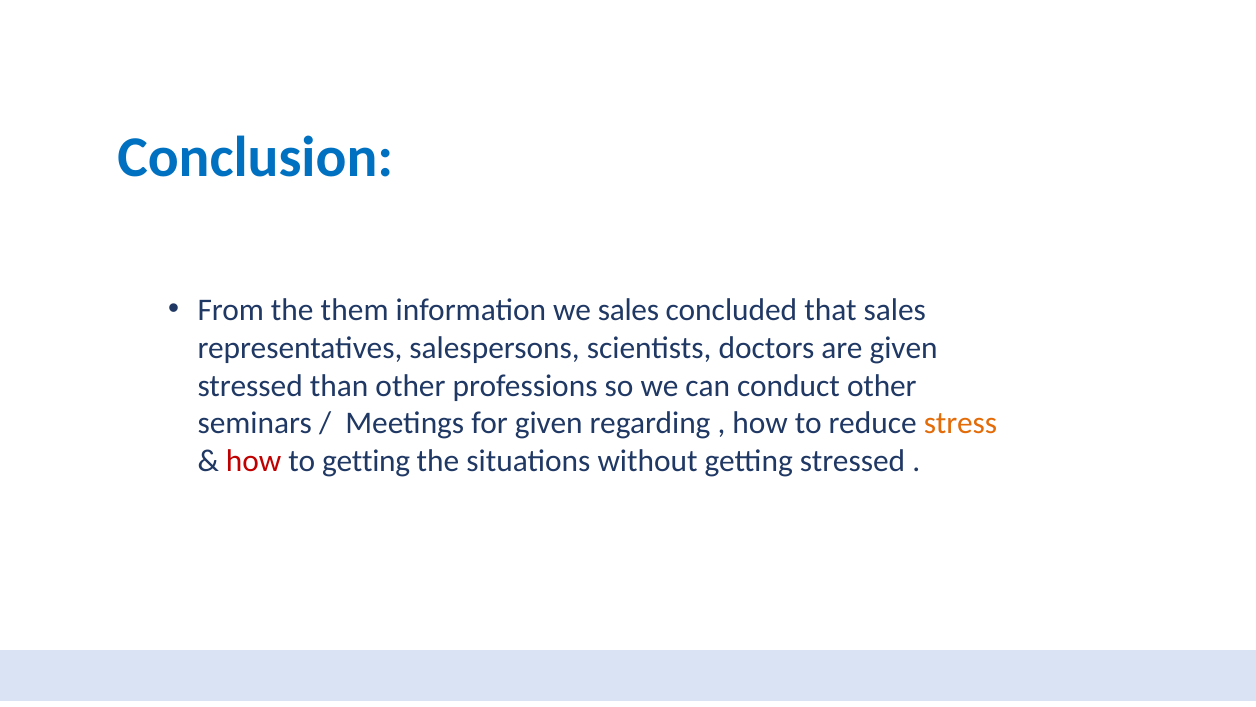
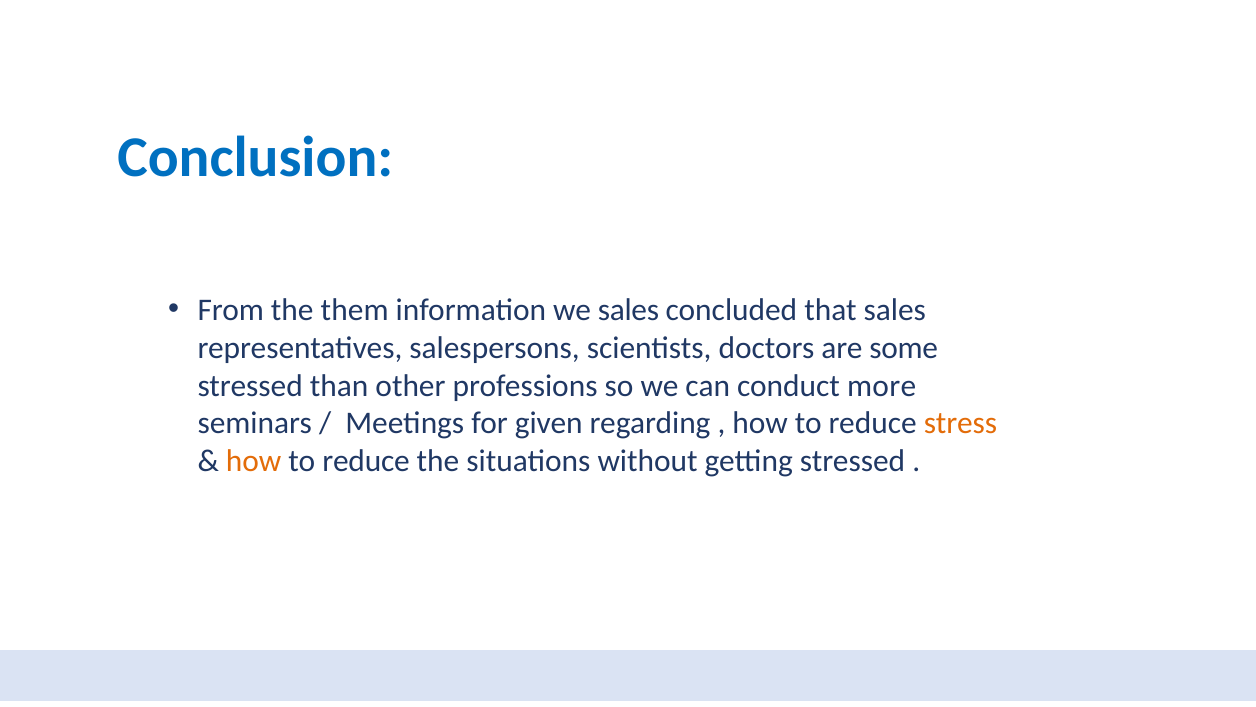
are given: given -> some
conduct other: other -> more
how at (254, 461) colour: red -> orange
getting at (366, 461): getting -> reduce
